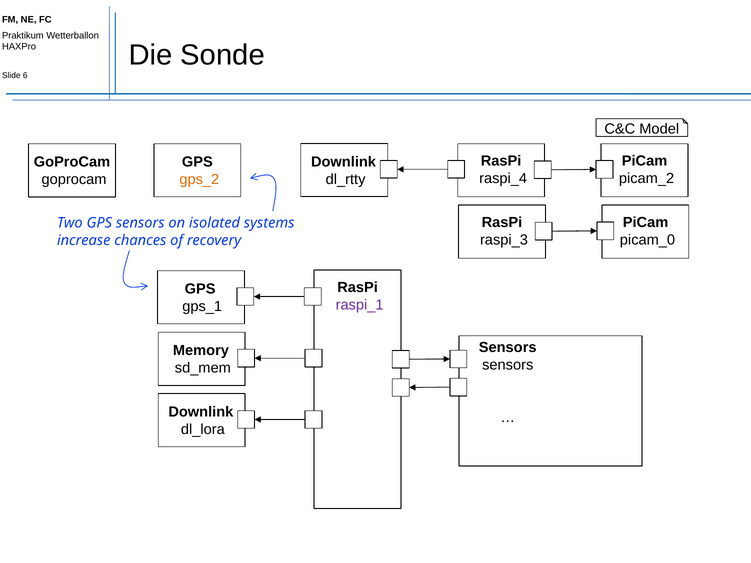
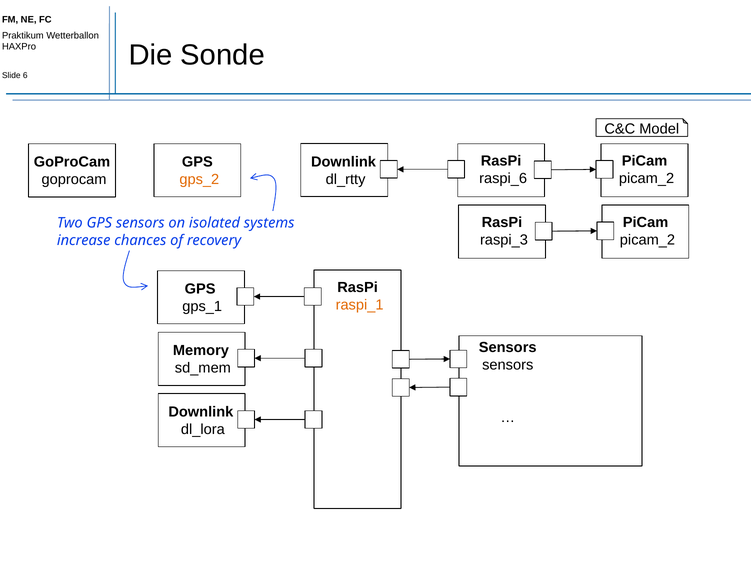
raspi_4: raspi_4 -> raspi_6
picam_0 at (647, 240): picam_0 -> picam_2
raspi_1 colour: purple -> orange
